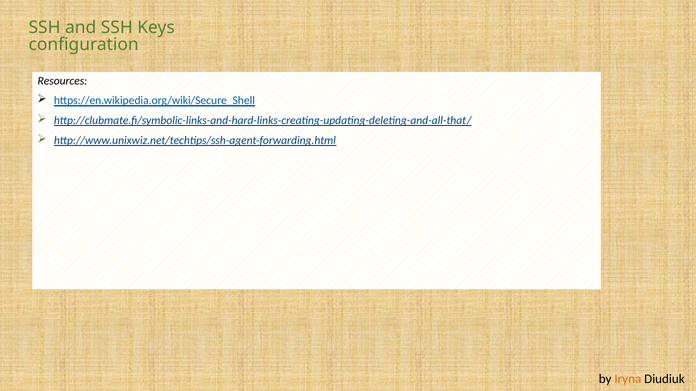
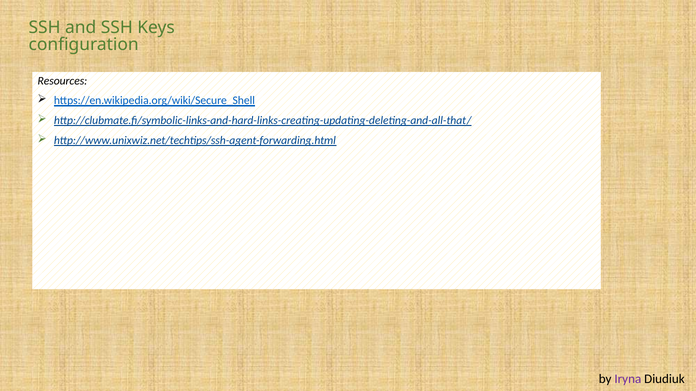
Iryna colour: orange -> purple
